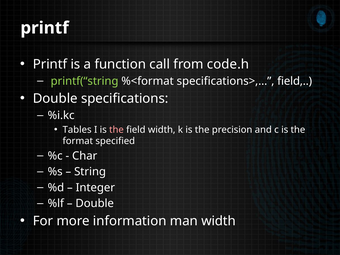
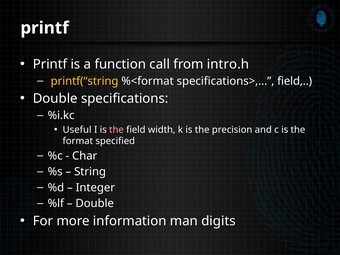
code.h: code.h -> intro.h
printf(“string colour: light green -> yellow
Tables: Tables -> Useful
man width: width -> digits
